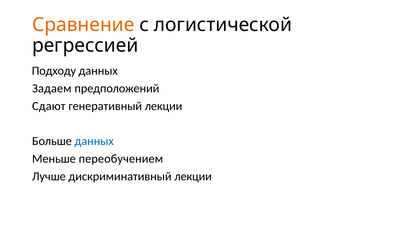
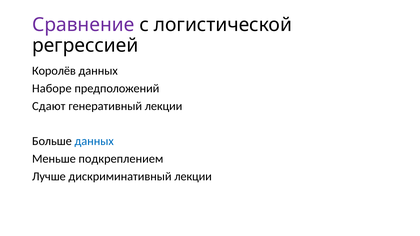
Сравнение colour: orange -> purple
Подходу: Подходу -> Королёв
Задаем: Задаем -> Наборе
переобучением: переобучением -> подкреплением
